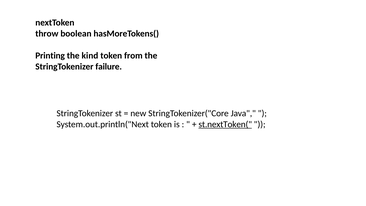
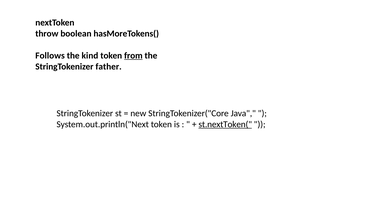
Printing: Printing -> Follows
from underline: none -> present
failure: failure -> father
